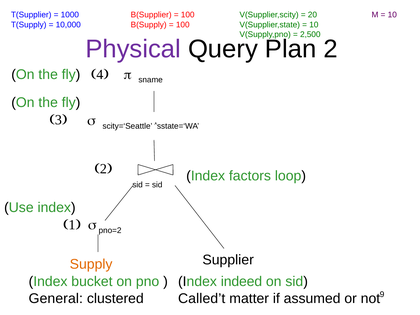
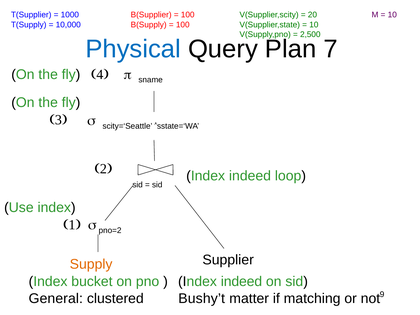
Physical colour: purple -> blue
2: 2 -> 7
factors at (250, 176): factors -> indeed
Called’t: Called’t -> Bushy’t
assumed: assumed -> matching
